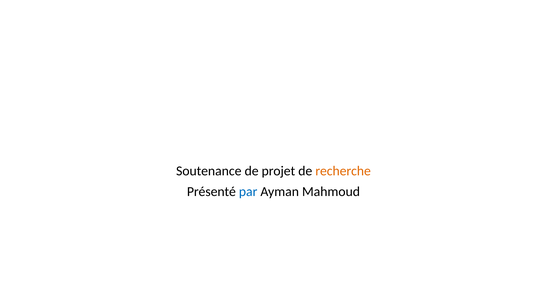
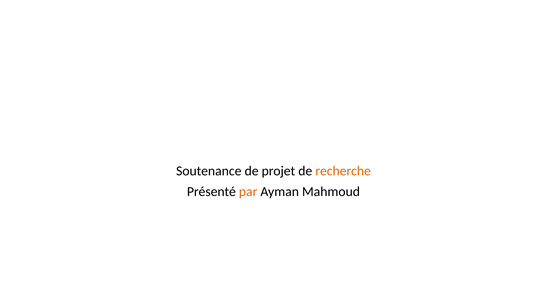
par colour: blue -> orange
